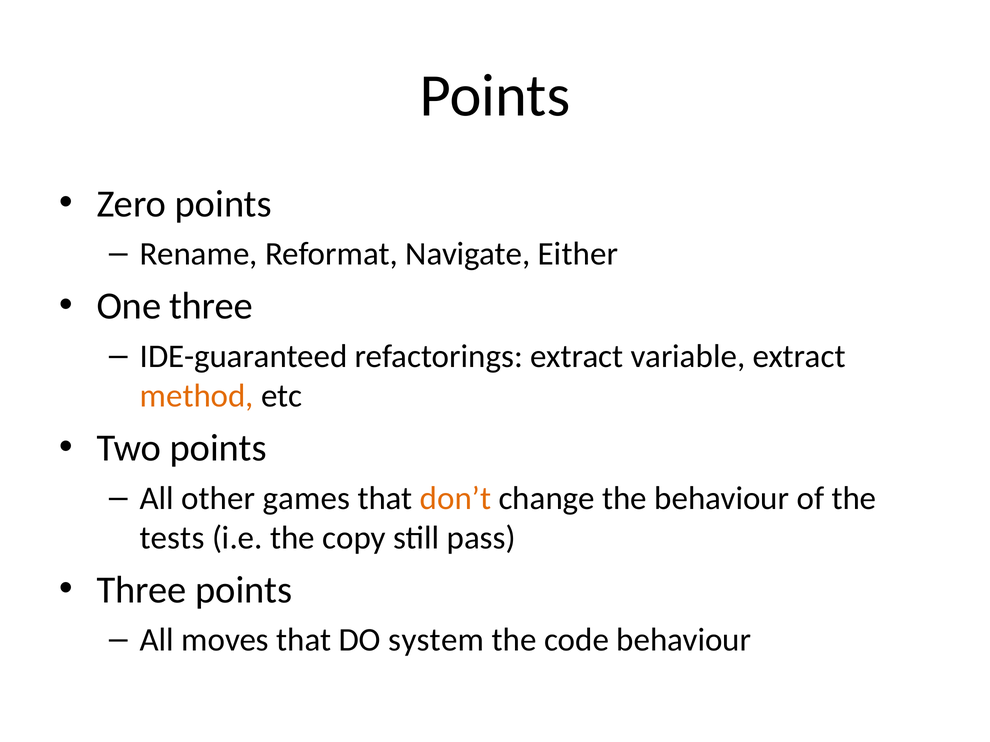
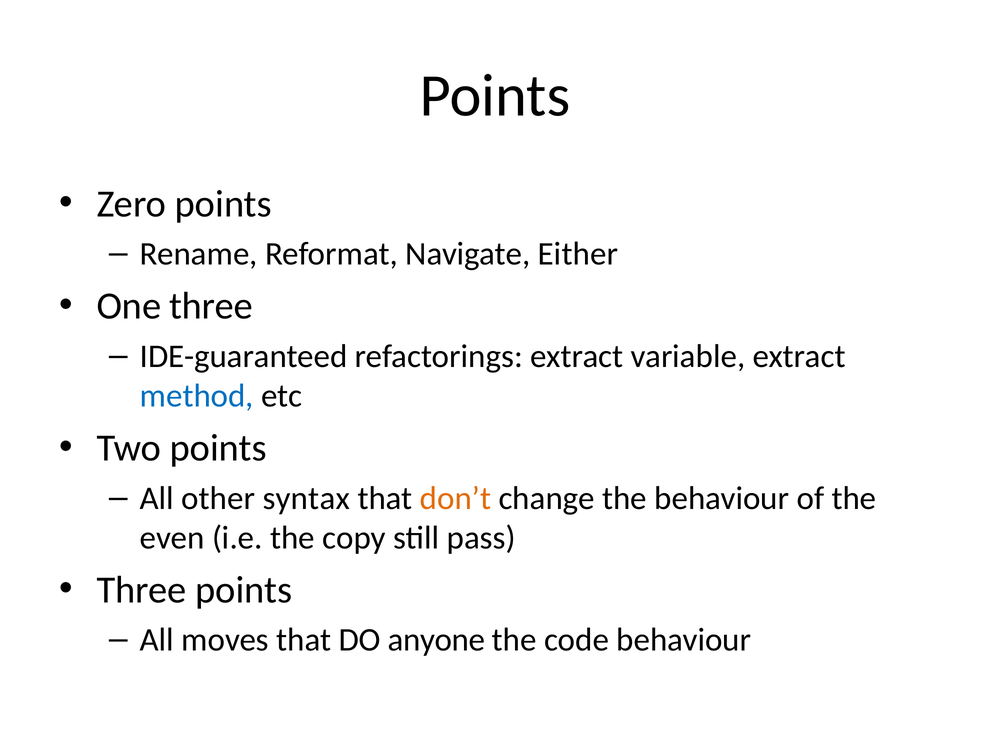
method colour: orange -> blue
games: games -> syntax
tests: tests -> even
system: system -> anyone
